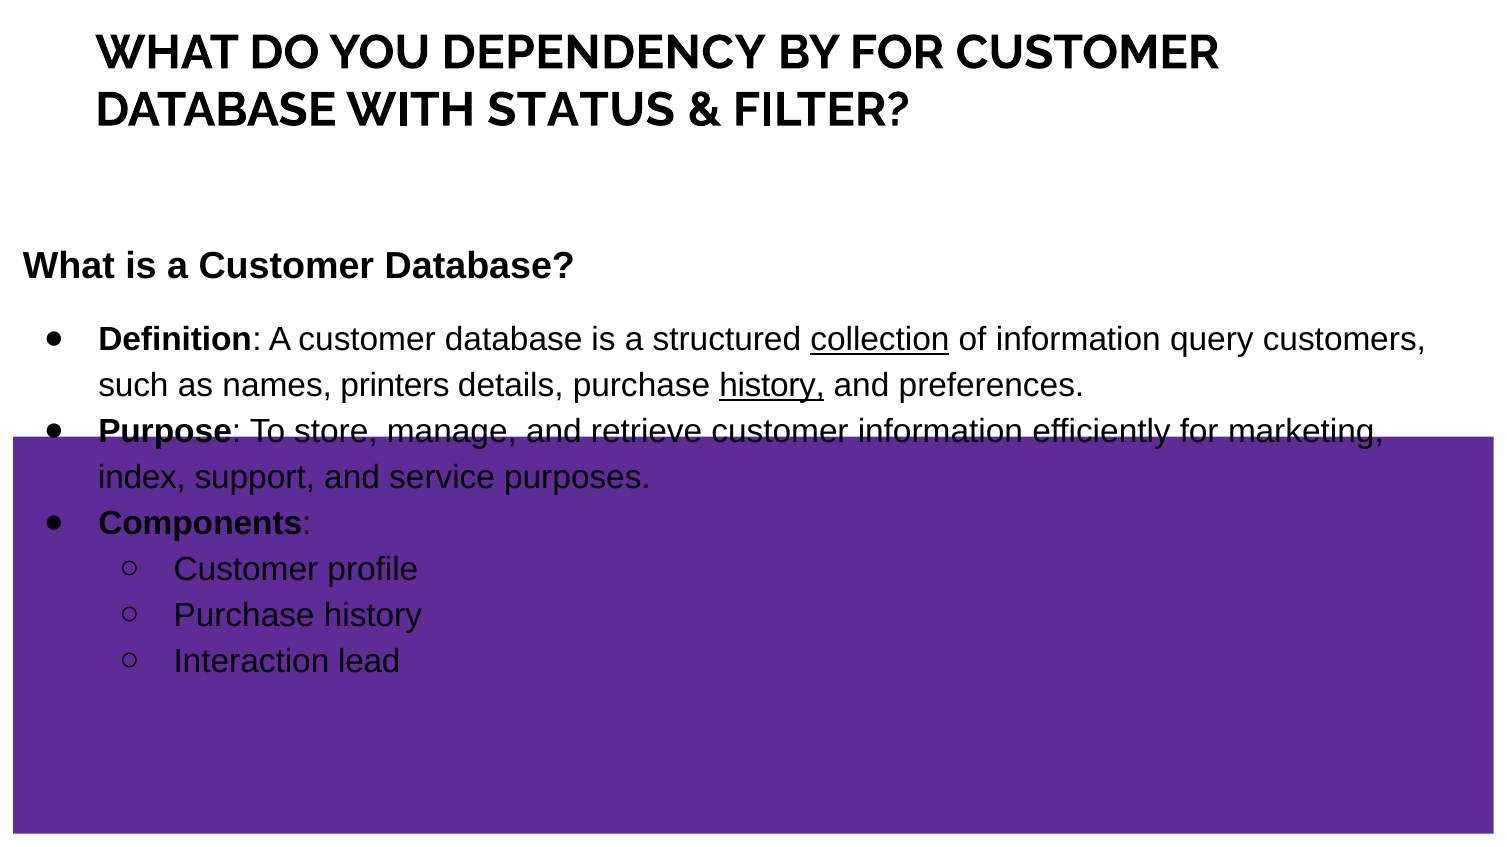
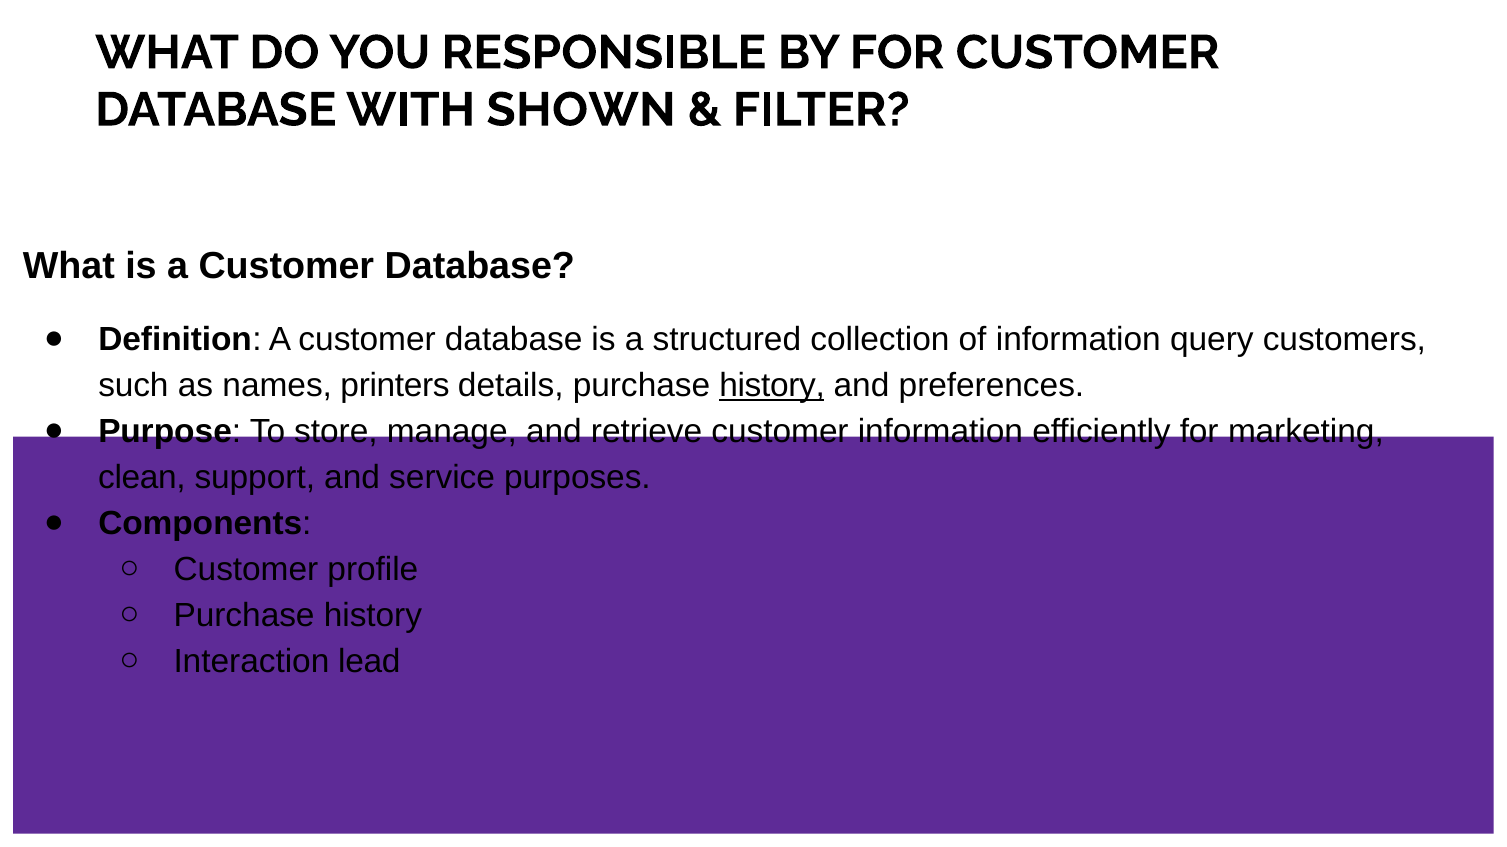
DEPENDENCY: DEPENDENCY -> RESPONSIBLE
STATUS: STATUS -> SHOWN
collection underline: present -> none
index: index -> clean
